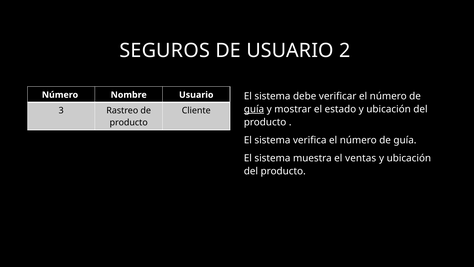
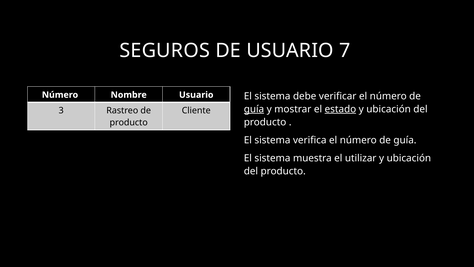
2: 2 -> 7
estado underline: none -> present
ventas: ventas -> utilizar
